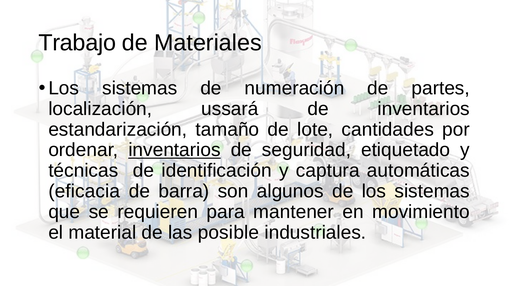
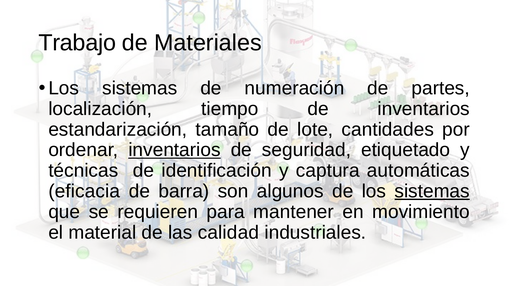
ussará: ussará -> tiempo
sistemas at (432, 191) underline: none -> present
posible: posible -> calidad
